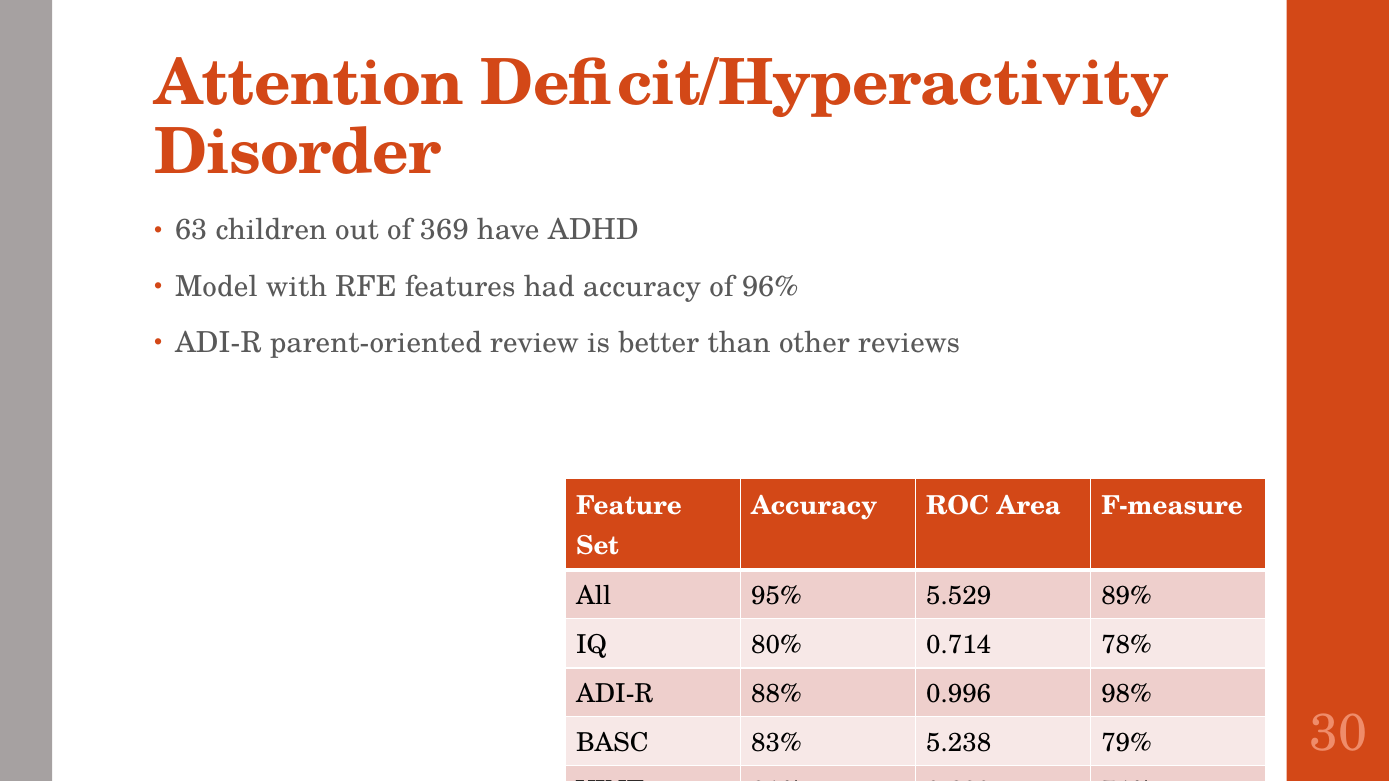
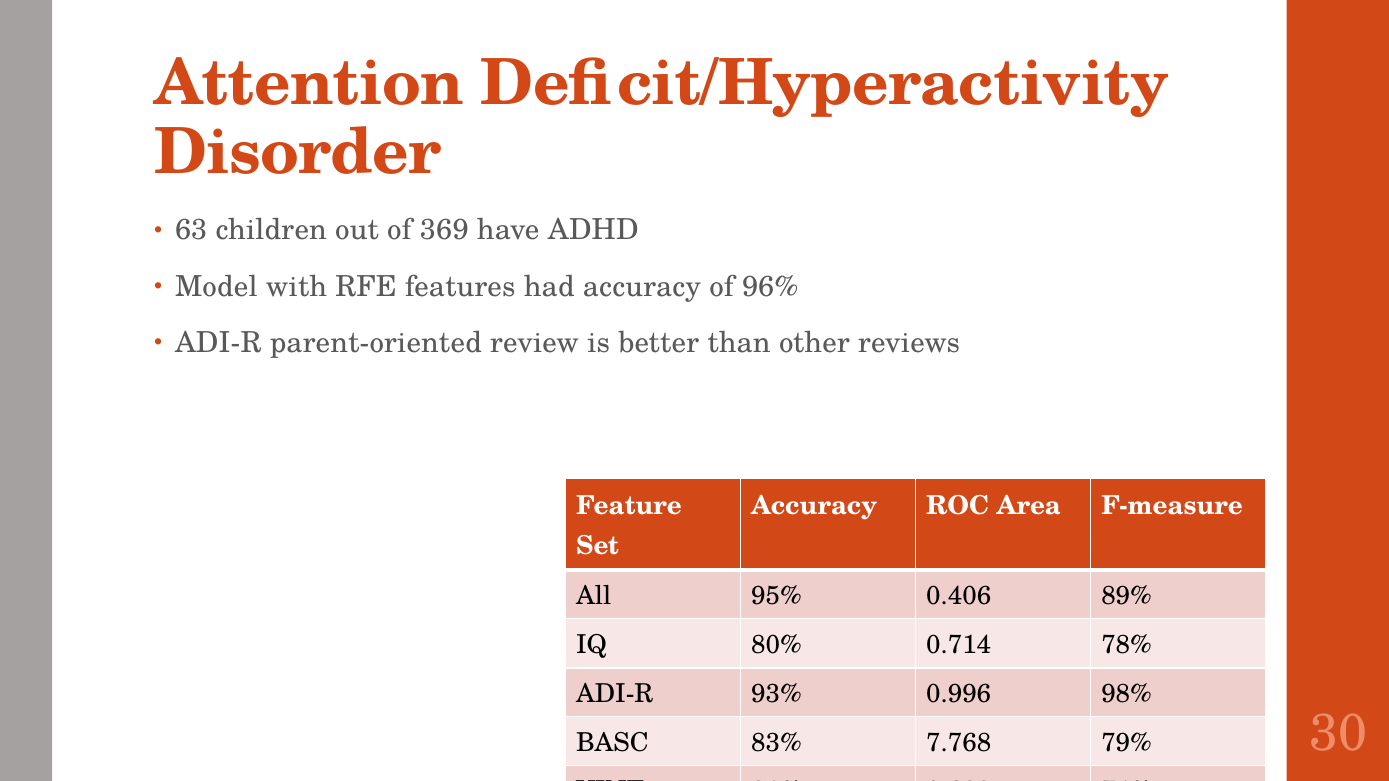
5.529: 5.529 -> 0.406
88%: 88% -> 93%
5.238: 5.238 -> 7.768
